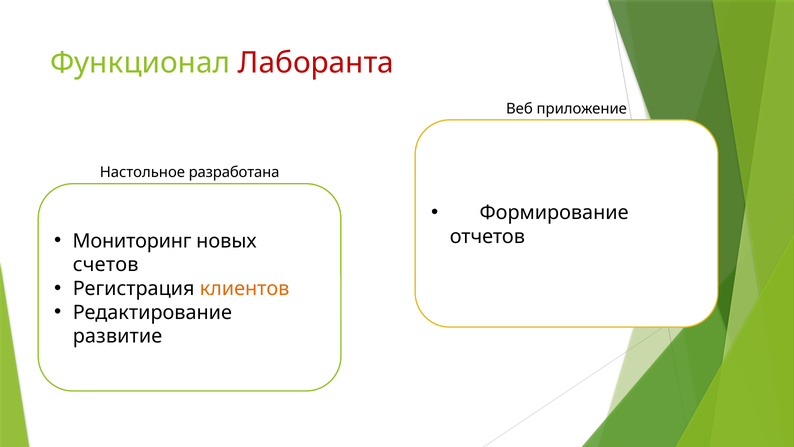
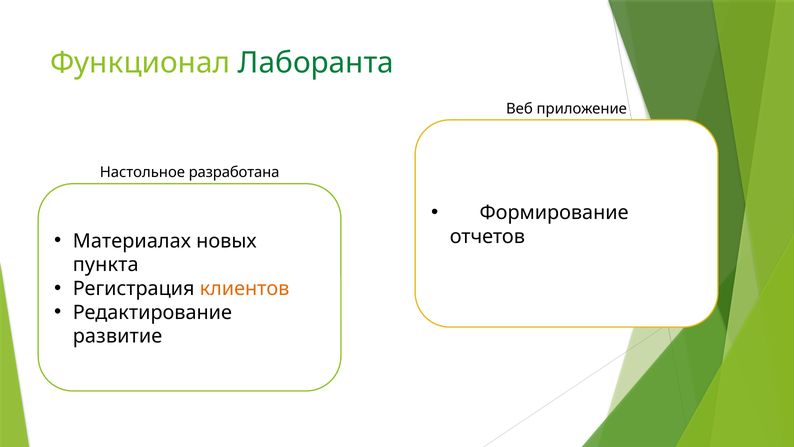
Лаборанта colour: red -> green
Мониторинг: Мониторинг -> Материалах
счетов: счетов -> пункта
